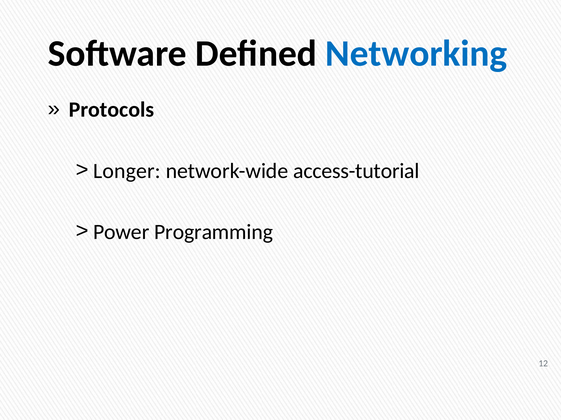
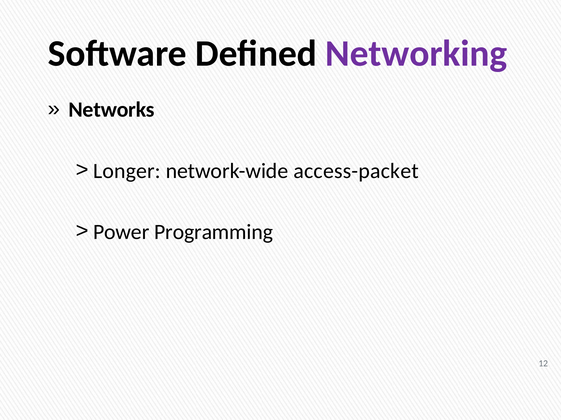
Networking colour: blue -> purple
Protocols: Protocols -> Networks
access-tutorial: access-tutorial -> access-packet
